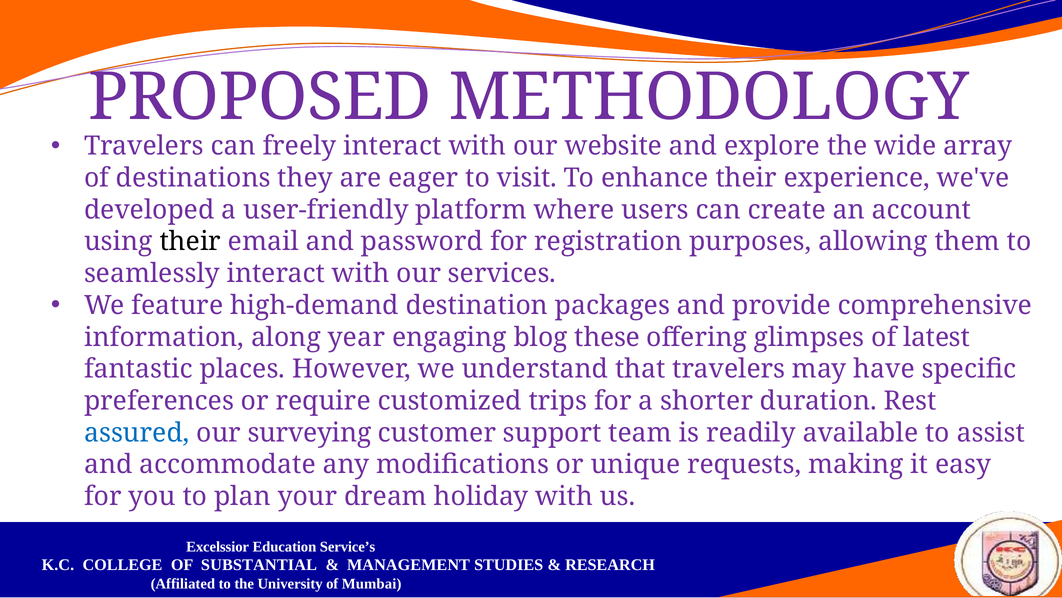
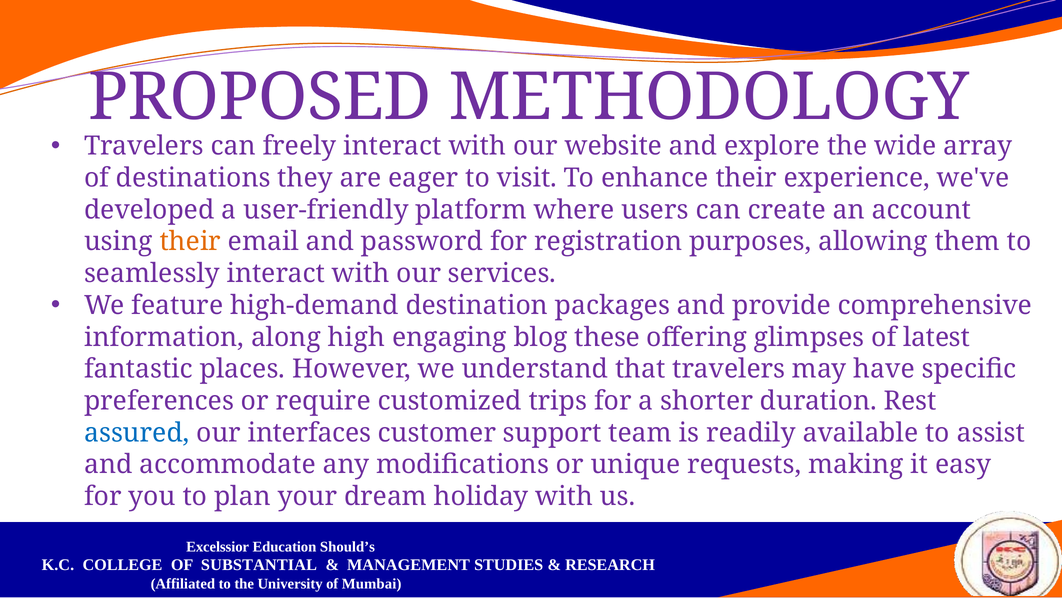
their at (190, 242) colour: black -> orange
year: year -> high
surveying: surveying -> interfaces
Service’s: Service’s -> Should’s
